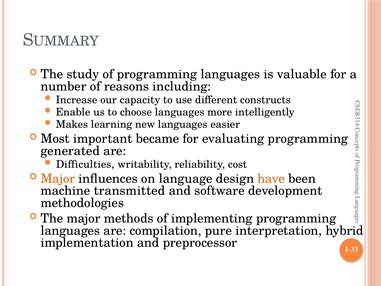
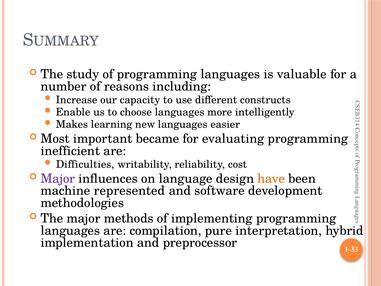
generated: generated -> inefficient
Major at (58, 178) colour: orange -> purple
transmitted: transmitted -> represented
